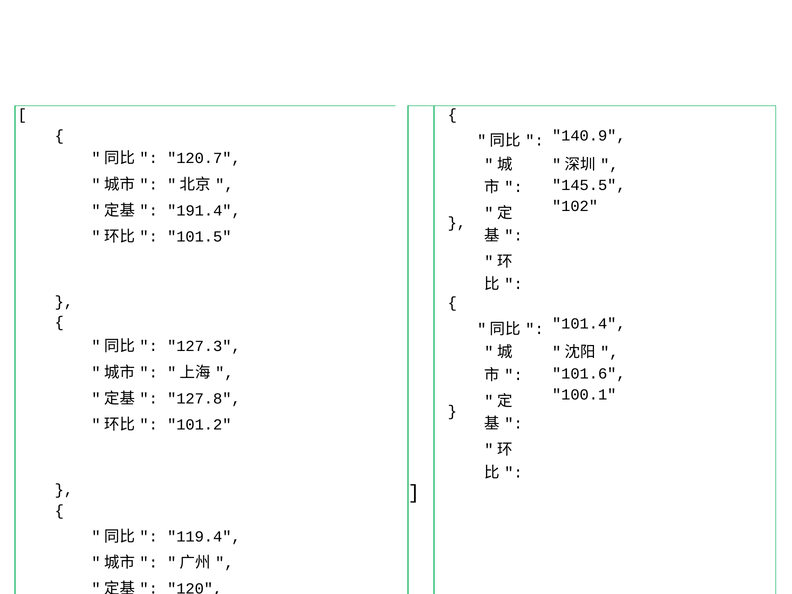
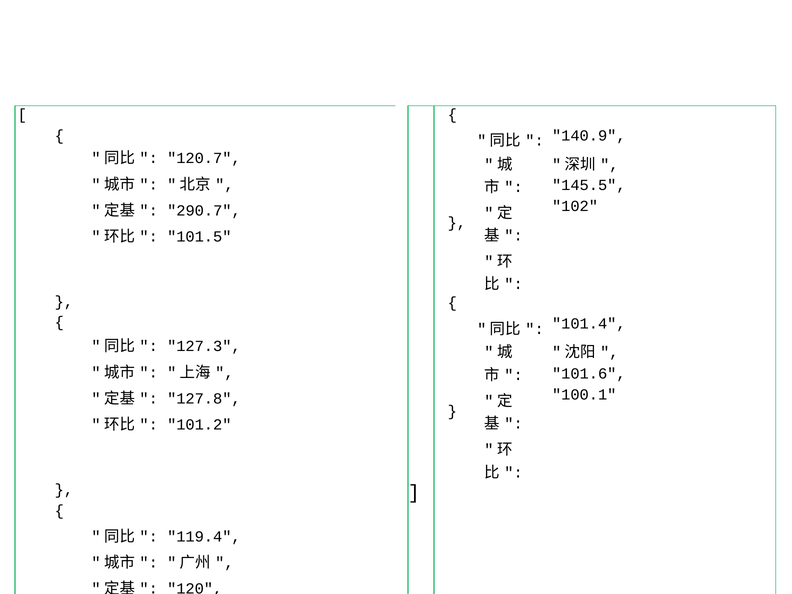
191.4: 191.4 -> 290.7
